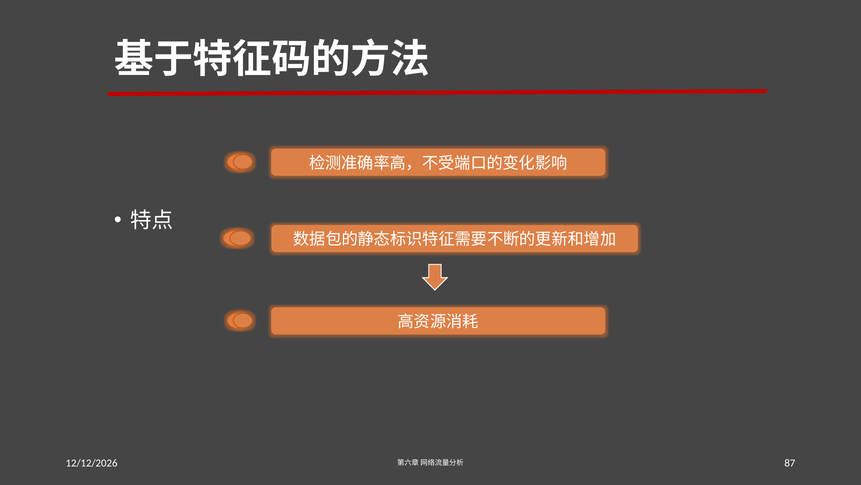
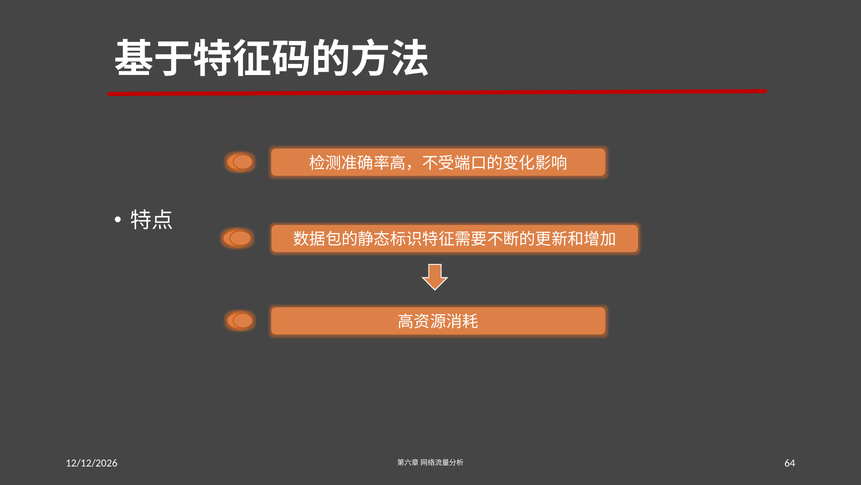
87: 87 -> 64
